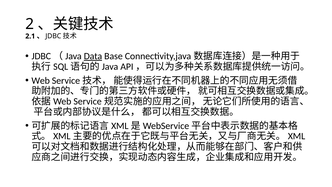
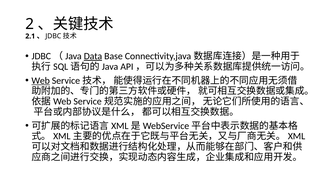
Web underline: none -> present
